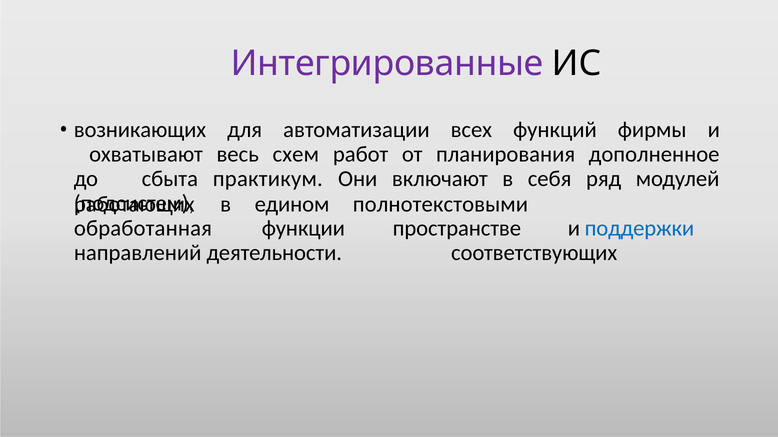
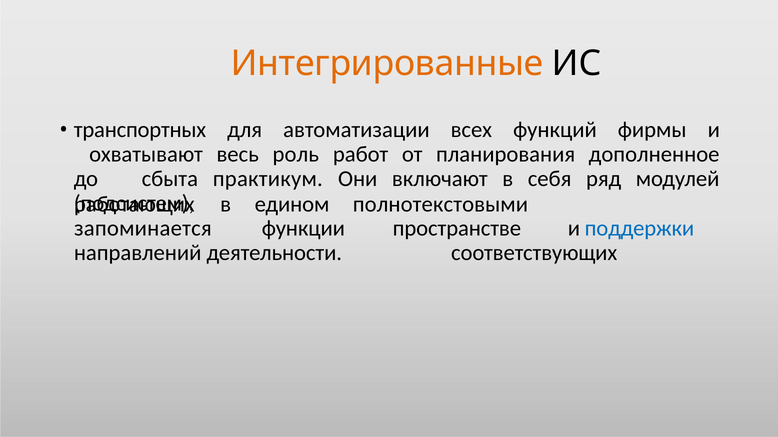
Интегрированные colour: purple -> orange
возникающих: возникающих -> транспортных
схем: схем -> роль
обработанная: обработанная -> запоминается
